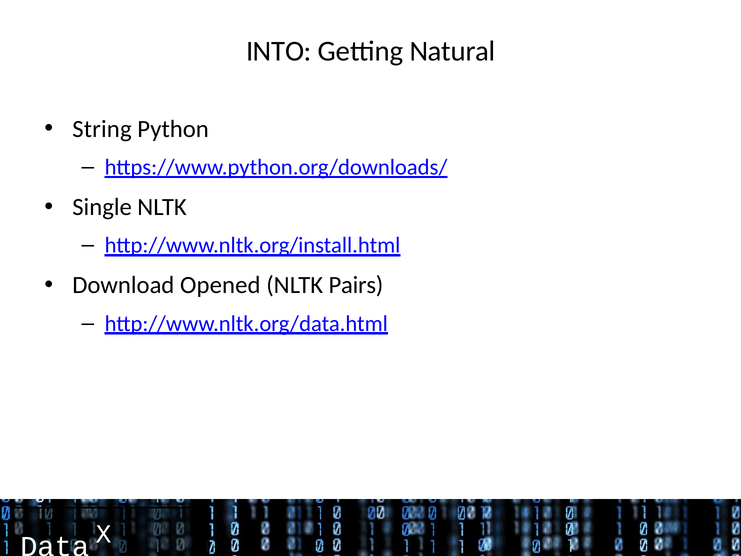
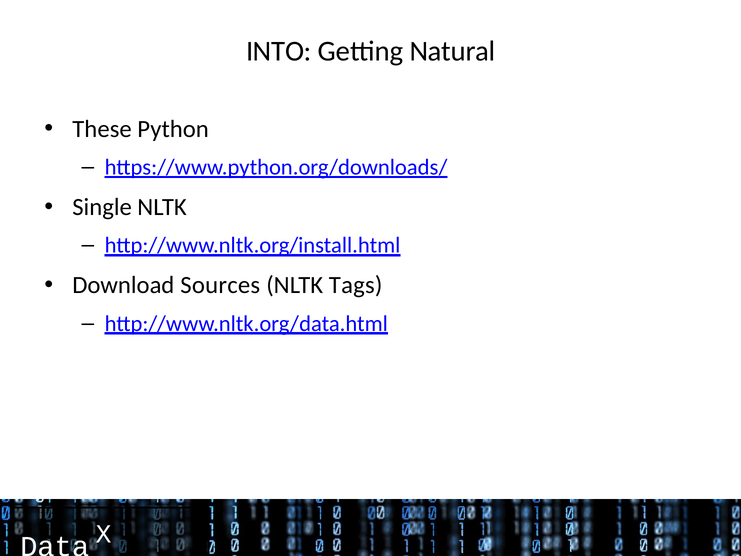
String: String -> These
Opened: Opened -> Sources
Pairs: Pairs -> Tags
